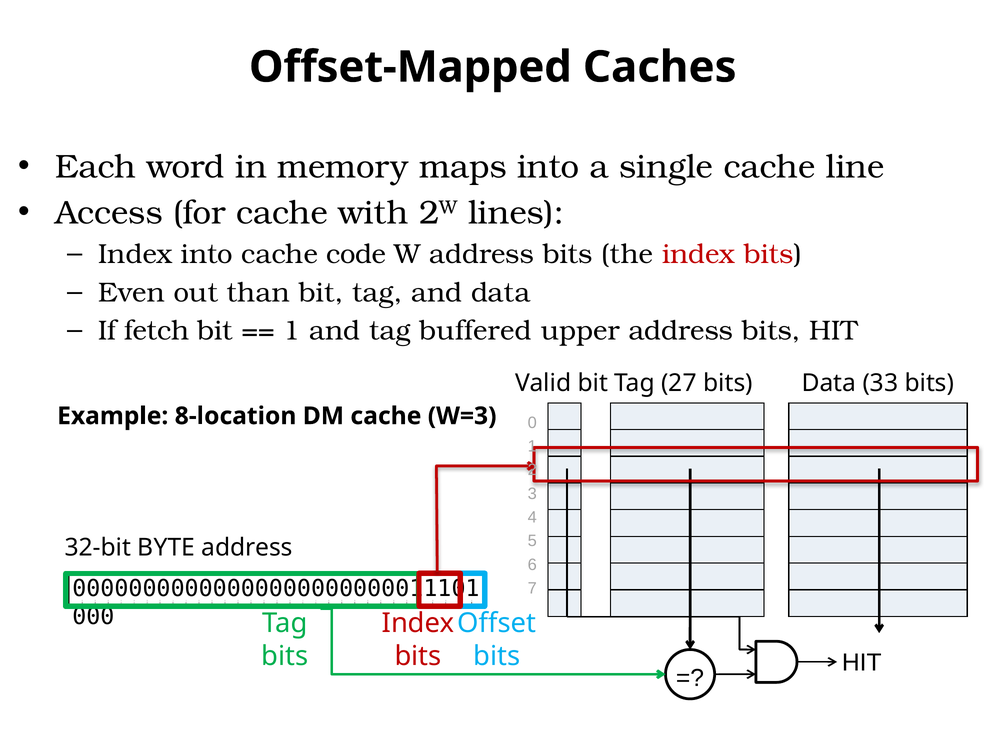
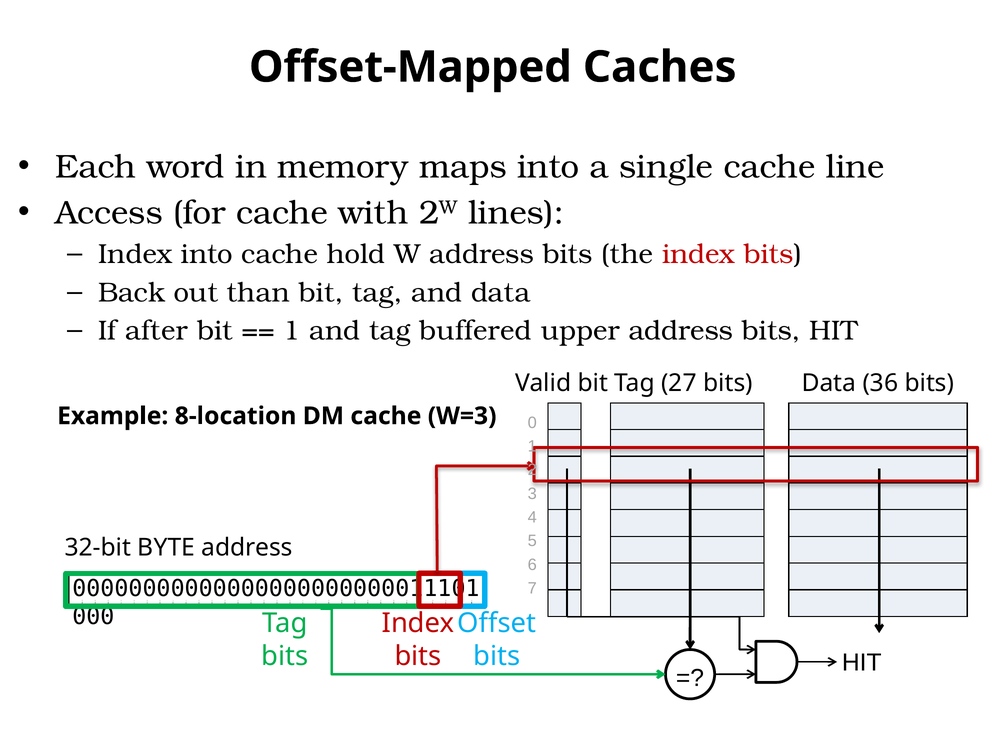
code: code -> hold
Even: Even -> Back
fetch: fetch -> after
33: 33 -> 36
